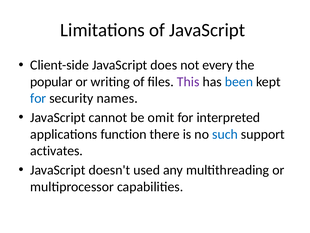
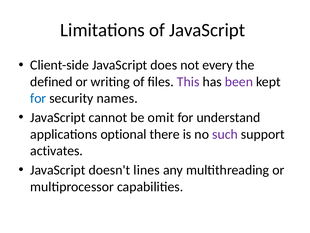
popular: popular -> defined
been colour: blue -> purple
interpreted: interpreted -> understand
function: function -> optional
such colour: blue -> purple
used: used -> lines
